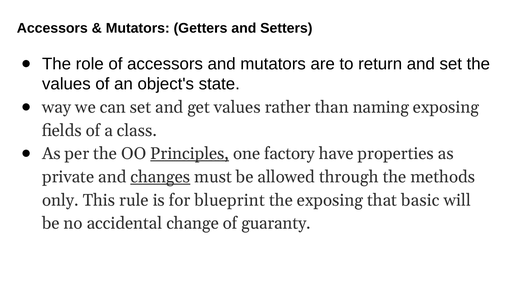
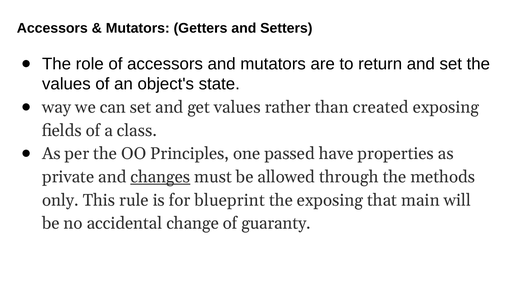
naming: naming -> created
Principles underline: present -> none
factory: factory -> passed
basic: basic -> main
